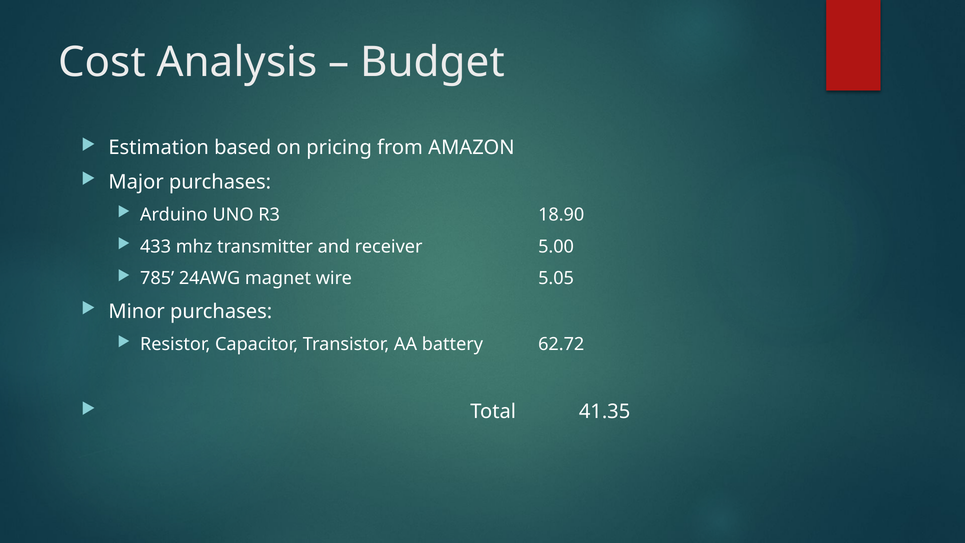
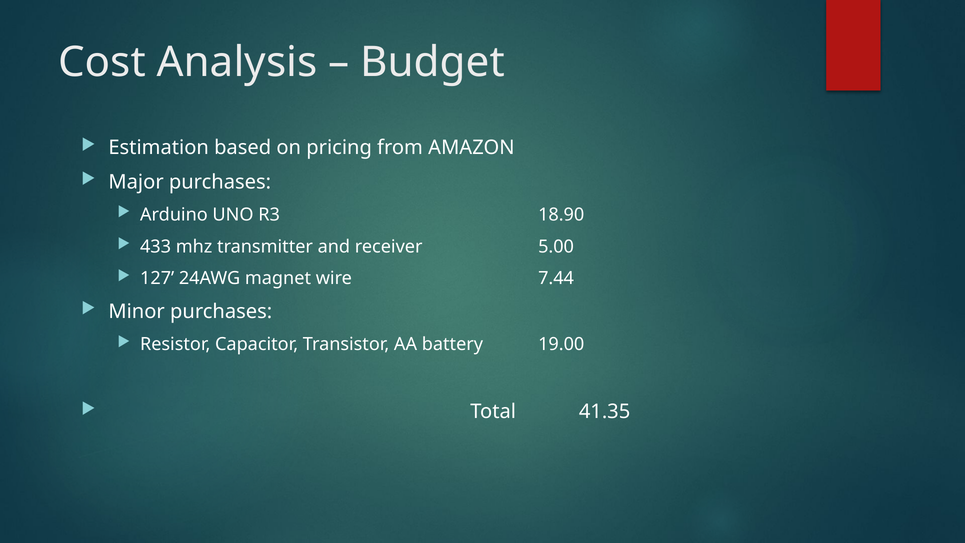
785: 785 -> 127
5.05: 5.05 -> 7.44
62.72: 62.72 -> 19.00
